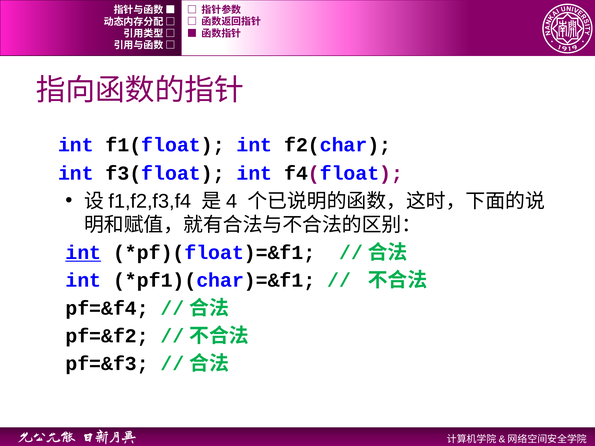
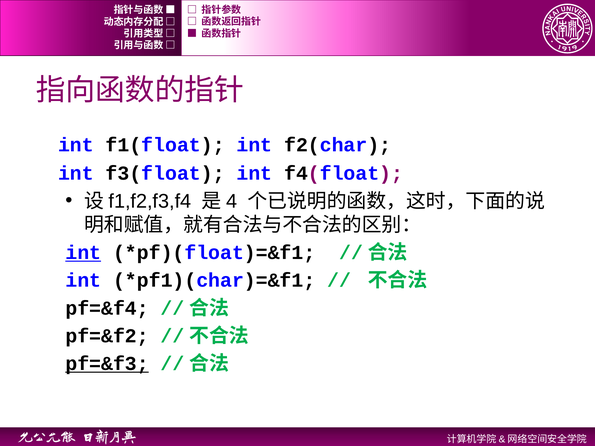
pf=&f3 underline: none -> present
